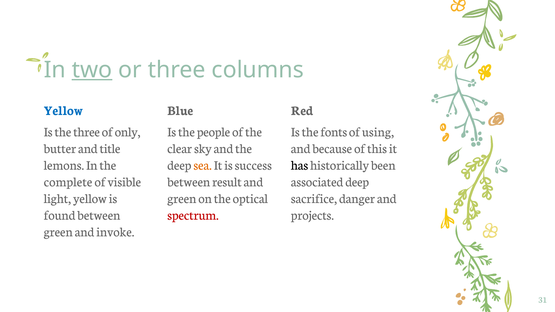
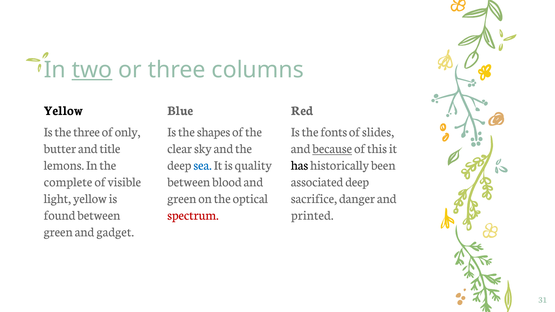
Yellow at (63, 111) colour: blue -> black
people: people -> shapes
using: using -> slides
because underline: none -> present
sea colour: orange -> blue
success: success -> quality
result: result -> blood
projects: projects -> printed
invoke: invoke -> gadget
